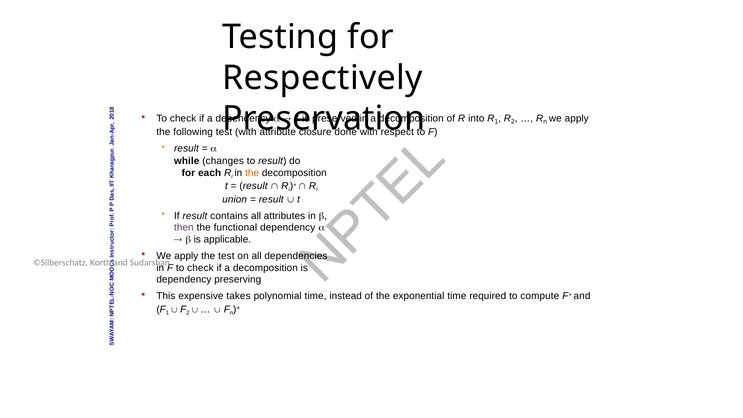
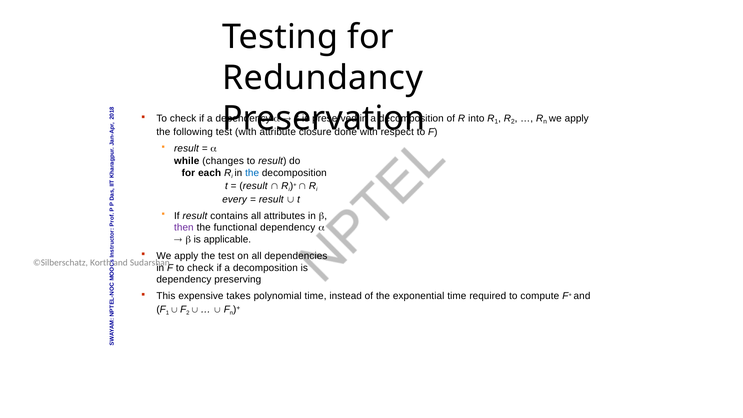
Respectively: Respectively -> Redundancy
the at (252, 173) colour: orange -> blue
union: union -> every
